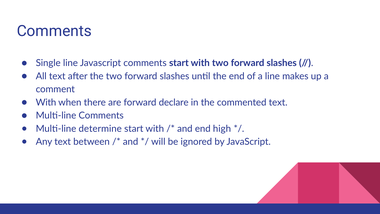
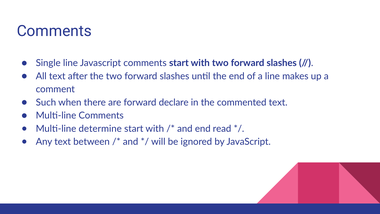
With at (46, 102): With -> Such
high: high -> read
